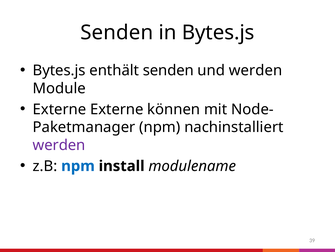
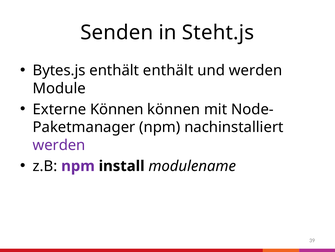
in Bytes.js: Bytes.js -> Steht.js
enthält senden: senden -> enthält
Externe Externe: Externe -> Können
npm at (78, 166) colour: blue -> purple
